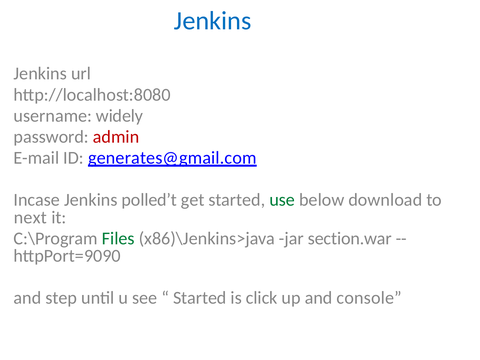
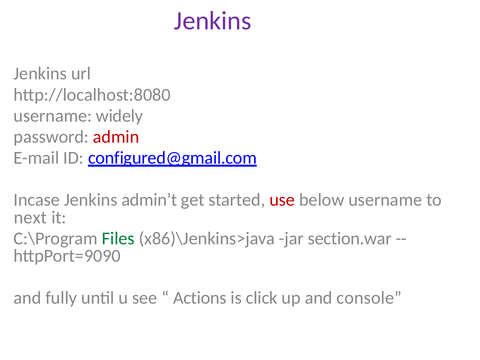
Jenkins at (213, 21) colour: blue -> purple
generates@gmail.com: generates@gmail.com -> configured@gmail.com
polled’t: polled’t -> admin’t
use colour: green -> red
below download: download -> username
step: step -> fully
Started at (200, 298): Started -> Actions
